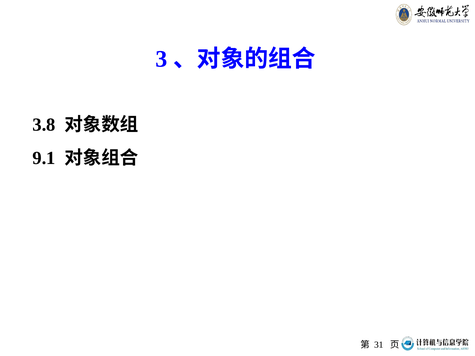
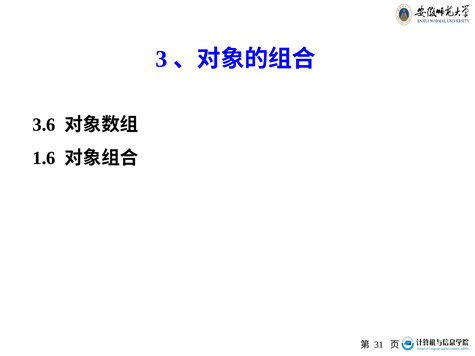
3.8: 3.8 -> 3.6
9.1: 9.1 -> 1.6
